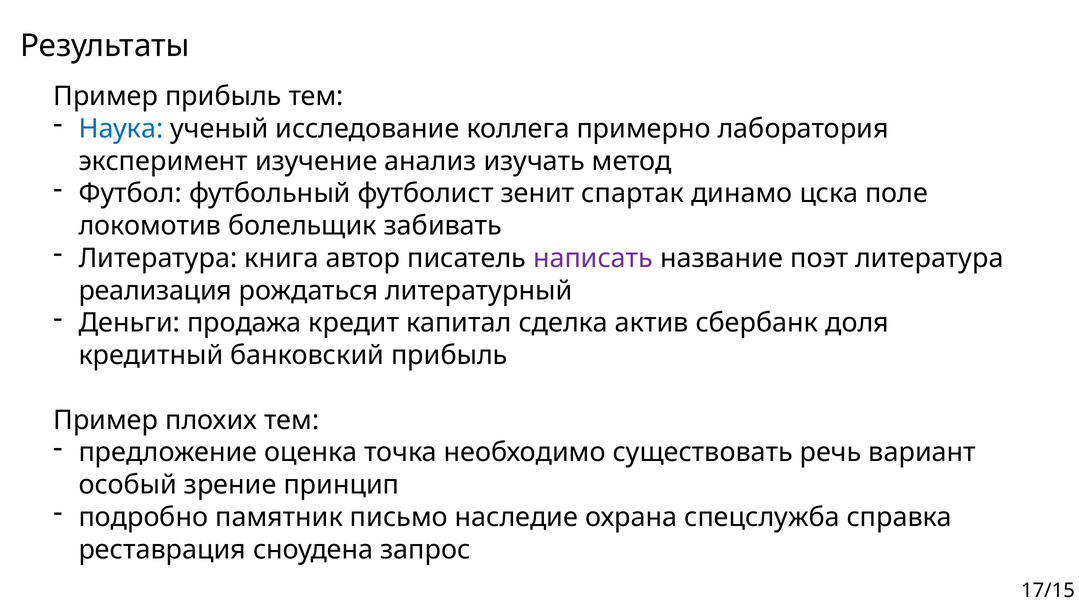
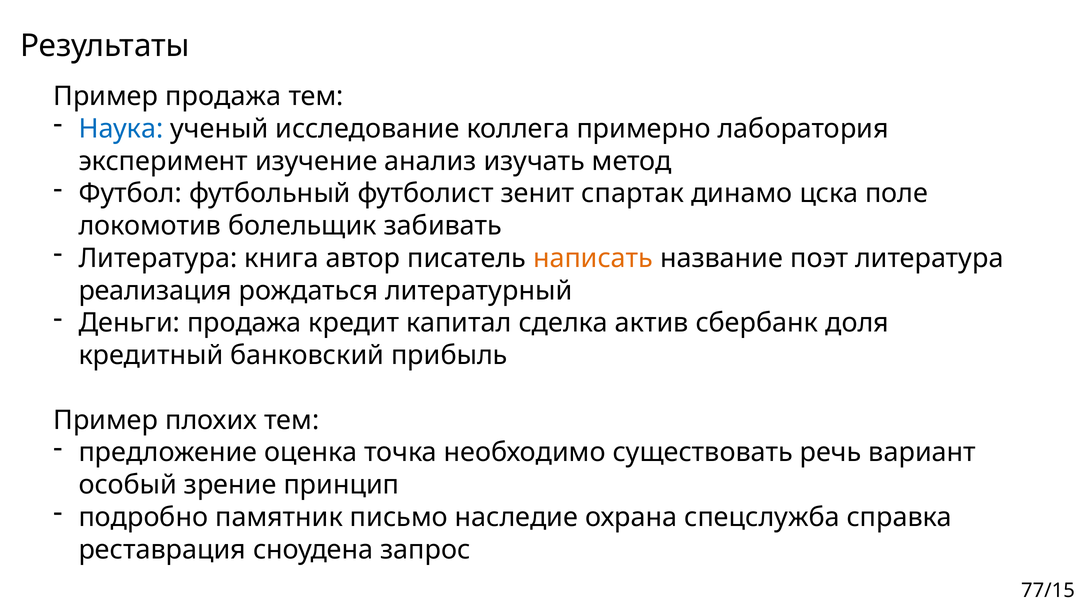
Пример прибыль: прибыль -> продажа
написать colour: purple -> orange
17/15: 17/15 -> 77/15
